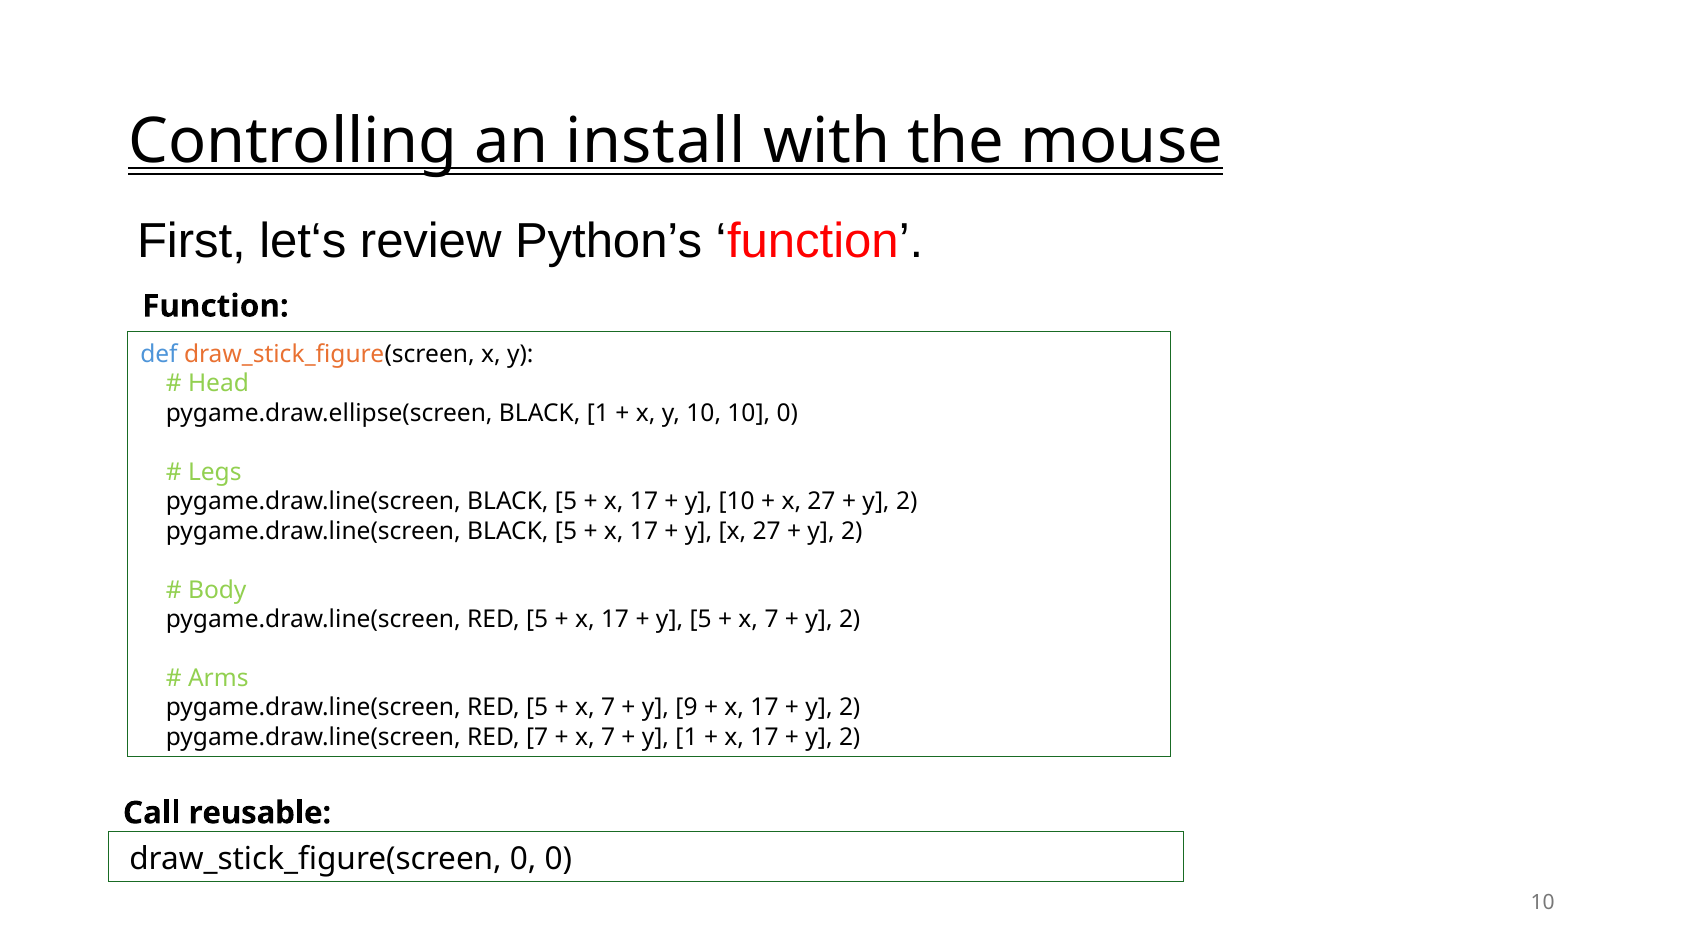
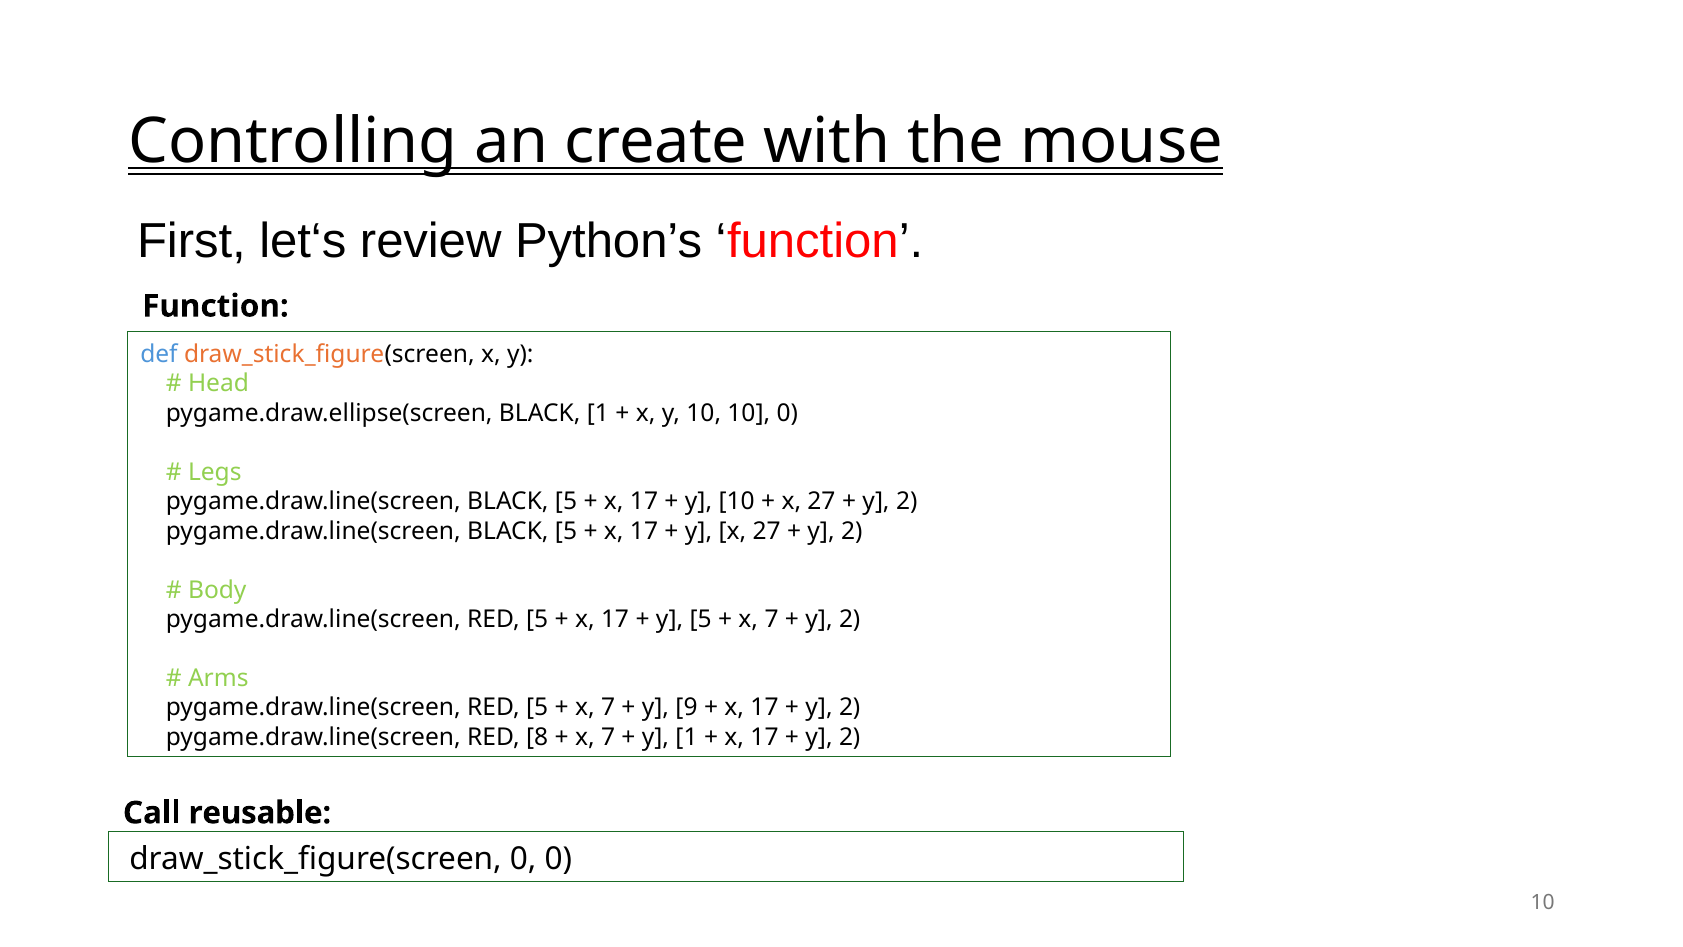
install: install -> create
RED 7: 7 -> 8
